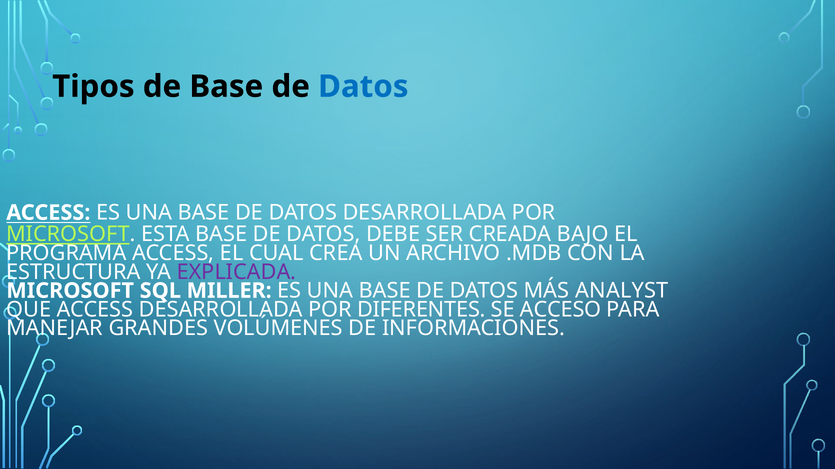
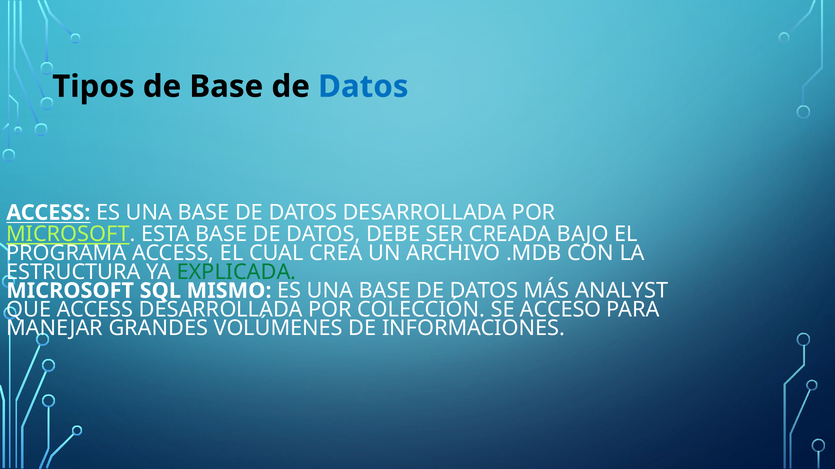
EXPLICADA colour: purple -> green
MILLER: MILLER -> MISMO
DIFERENTES: DIFERENTES -> COLECCIÓN
